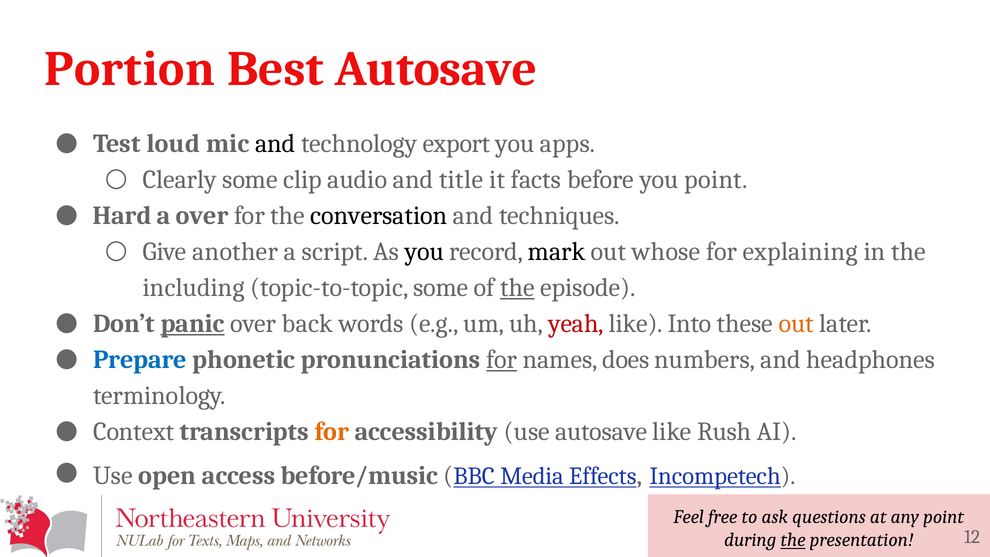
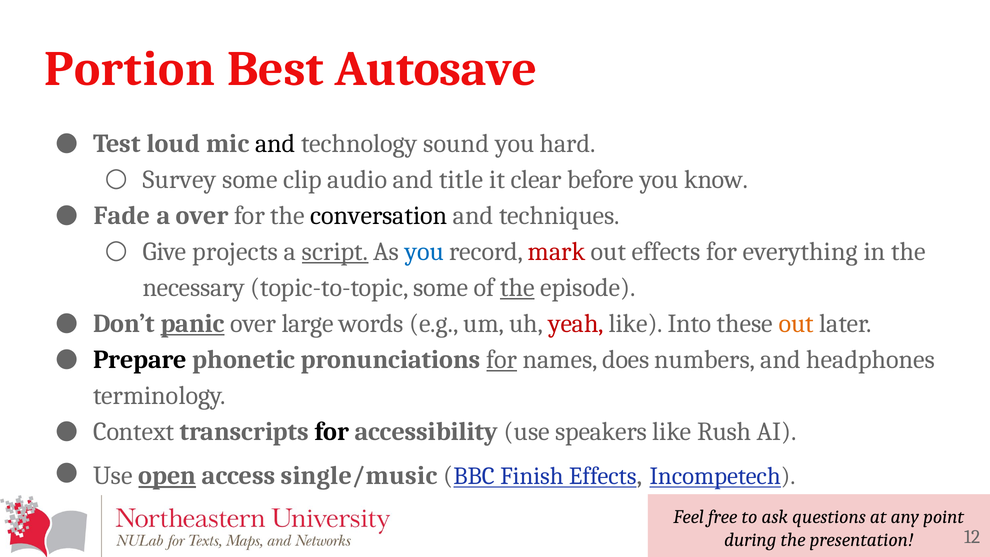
export: export -> sound
apps: apps -> hard
Clearly: Clearly -> Survey
facts: facts -> clear
you point: point -> know
Hard: Hard -> Fade
another: another -> projects
script underline: none -> present
you at (424, 251) colour: black -> blue
mark colour: black -> red
out whose: whose -> effects
explaining: explaining -> everything
including: including -> necessary
back: back -> large
Prepare colour: blue -> black
for at (332, 432) colour: orange -> black
use autosave: autosave -> speakers
open underline: none -> present
before/music: before/music -> single/music
Media: Media -> Finish
the at (793, 540) underline: present -> none
